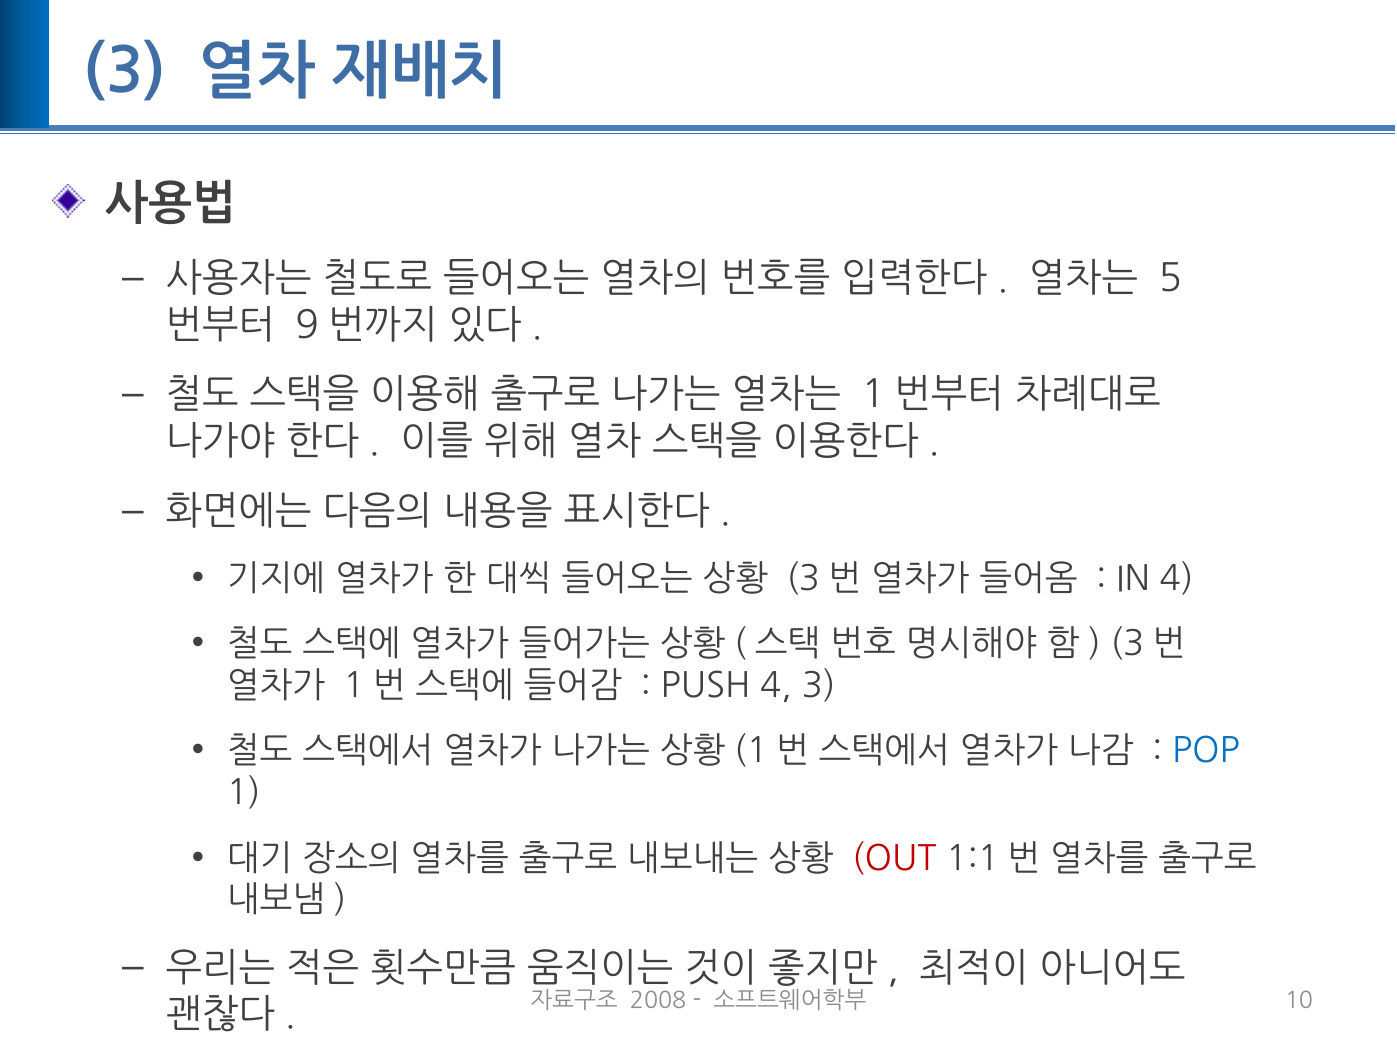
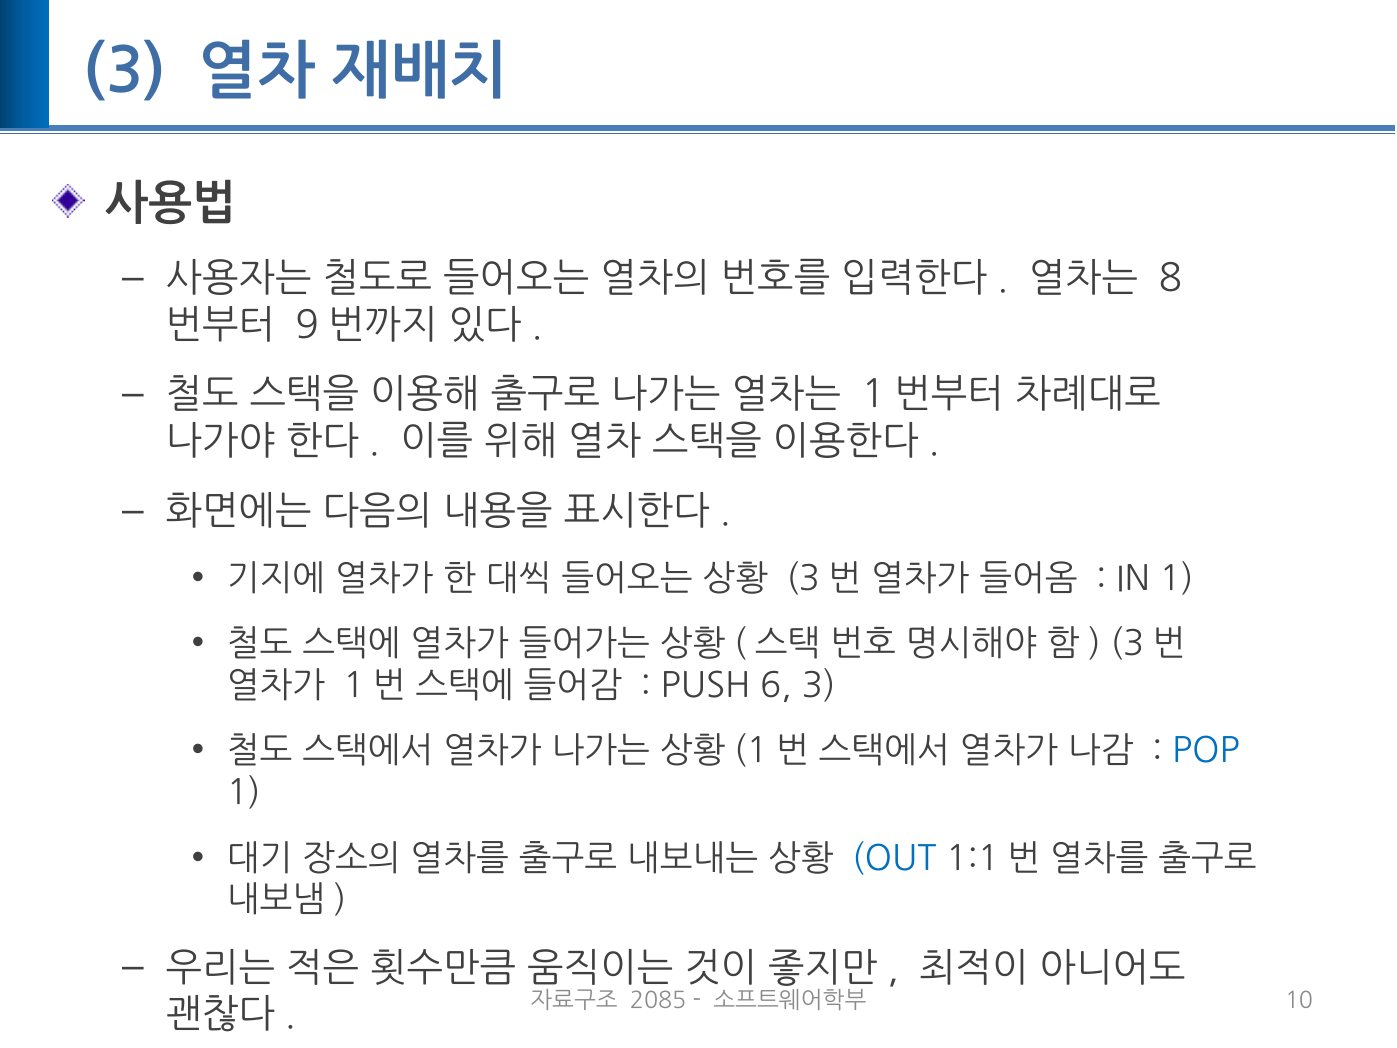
5: 5 -> 8
IN 4: 4 -> 1
PUSH 4: 4 -> 6
OUT colour: red -> blue
2008: 2008 -> 2085
